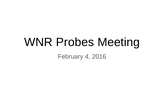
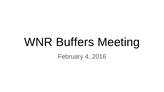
Probes: Probes -> Buffers
